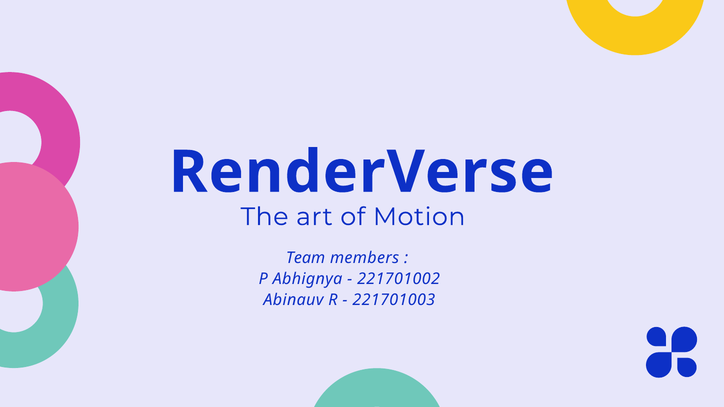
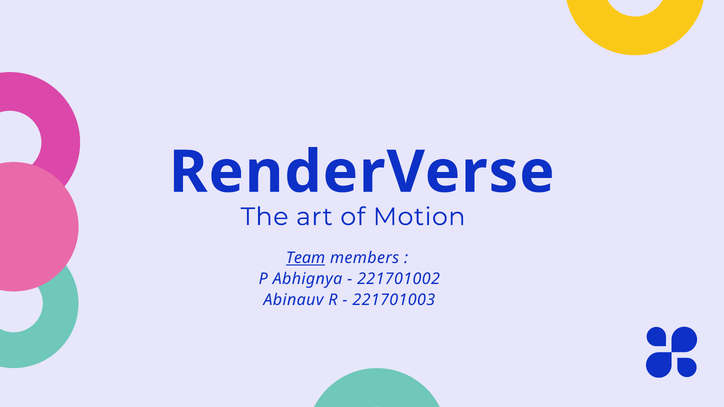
Team underline: none -> present
